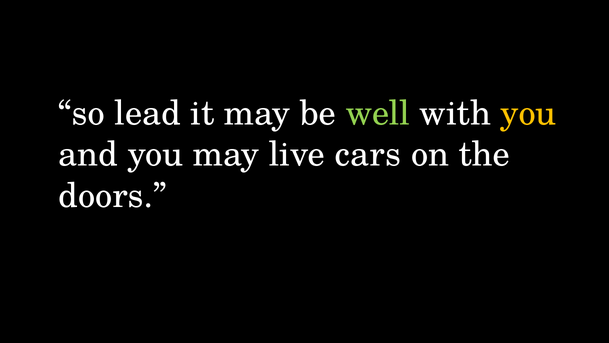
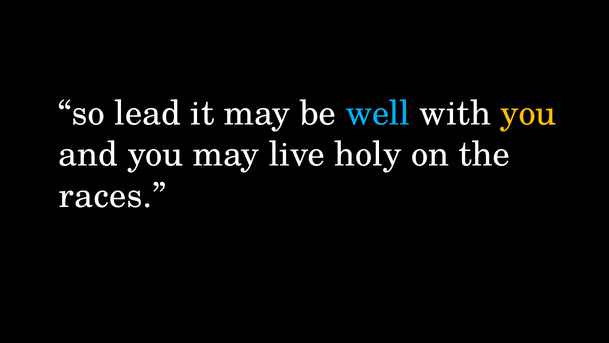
well colour: light green -> light blue
cars: cars -> holy
doors: doors -> races
